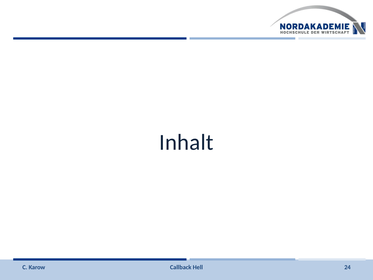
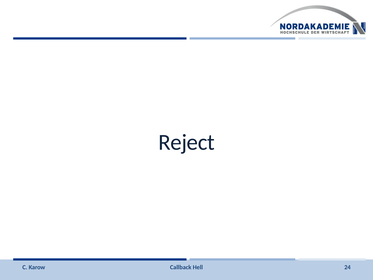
Inhalt: Inhalt -> Reject
